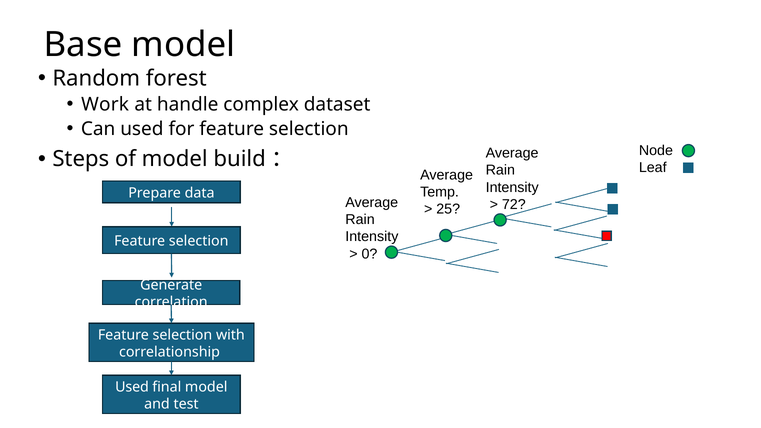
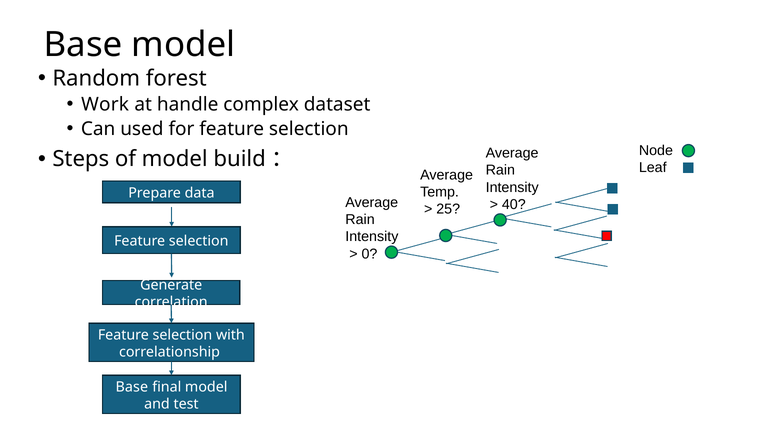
72: 72 -> 40
Used at (132, 387): Used -> Base
